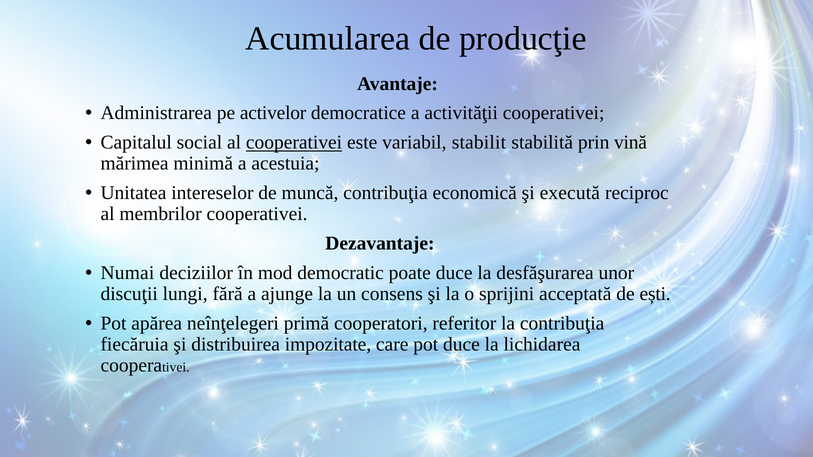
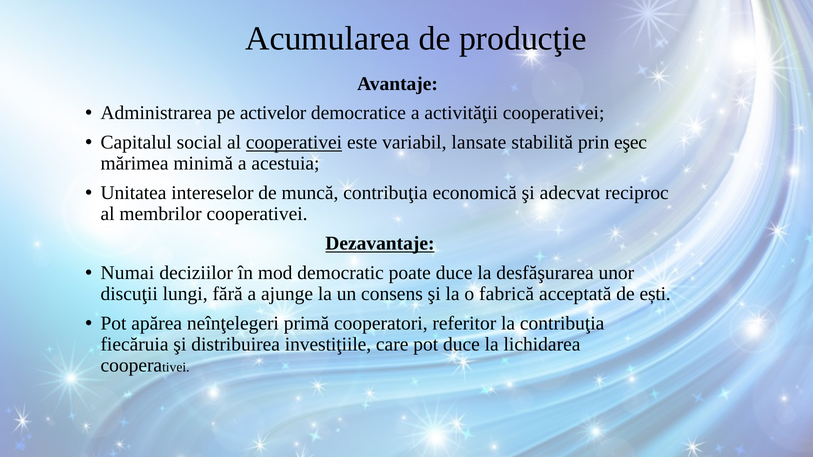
stabilit: stabilit -> lansate
vină: vină -> eşec
execută: execută -> adecvat
Dezavantaje underline: none -> present
sprijini: sprijini -> fabrică
impozitate: impozitate -> investiţiile
